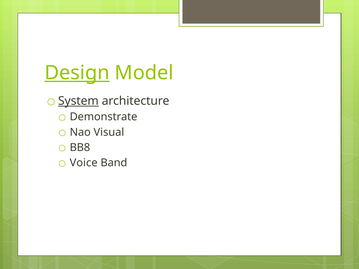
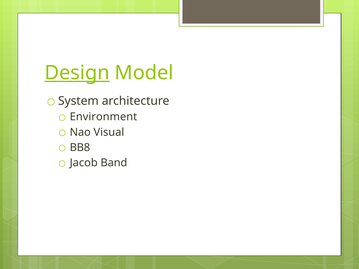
System underline: present -> none
Demonstrate: Demonstrate -> Environment
Voice: Voice -> Jacob
